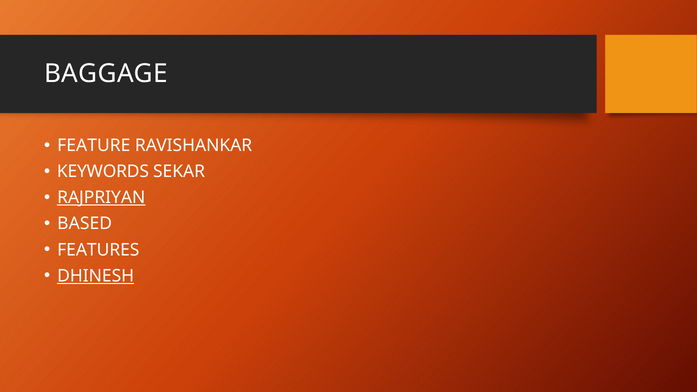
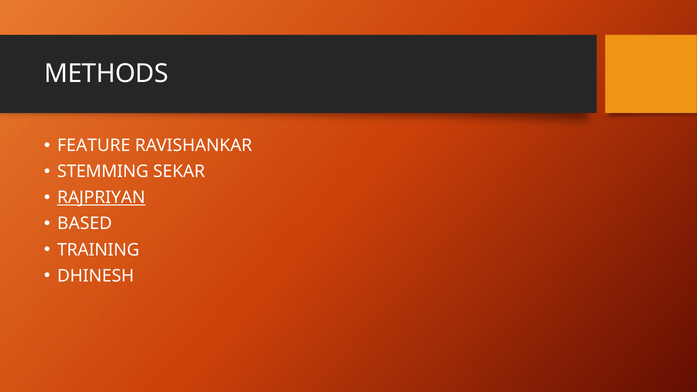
BAGGAGE: BAGGAGE -> METHODS
KEYWORDS: KEYWORDS -> STEMMING
FEATURES: FEATURES -> TRAINING
DHINESH underline: present -> none
